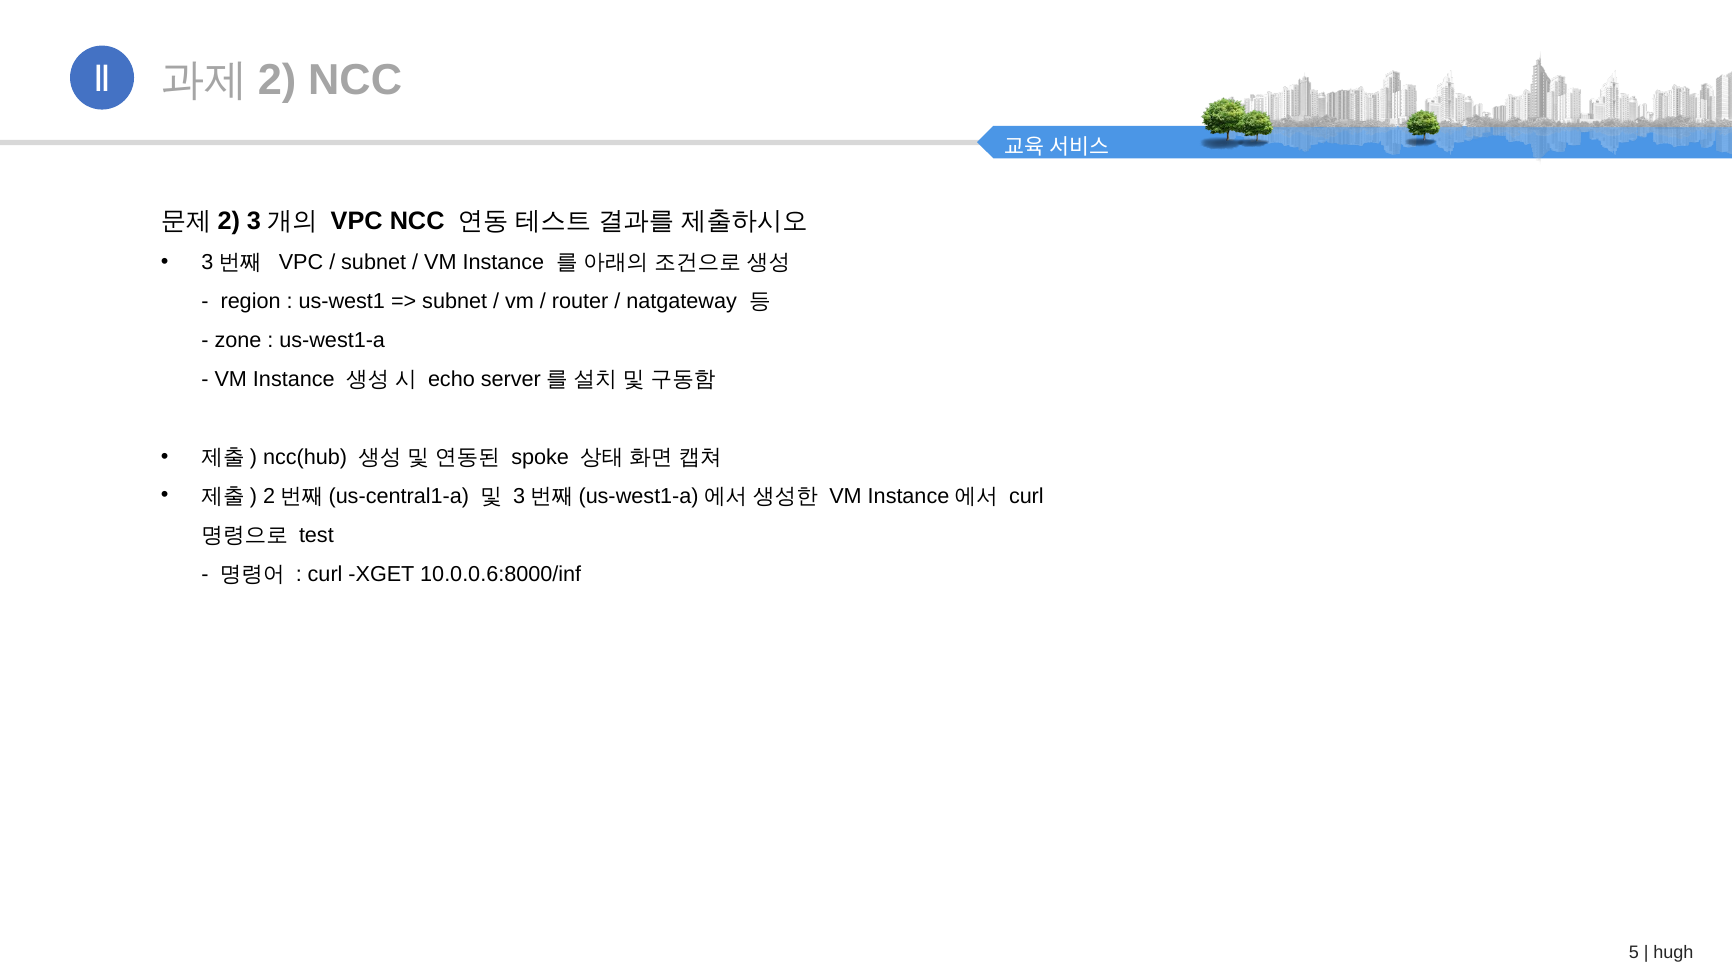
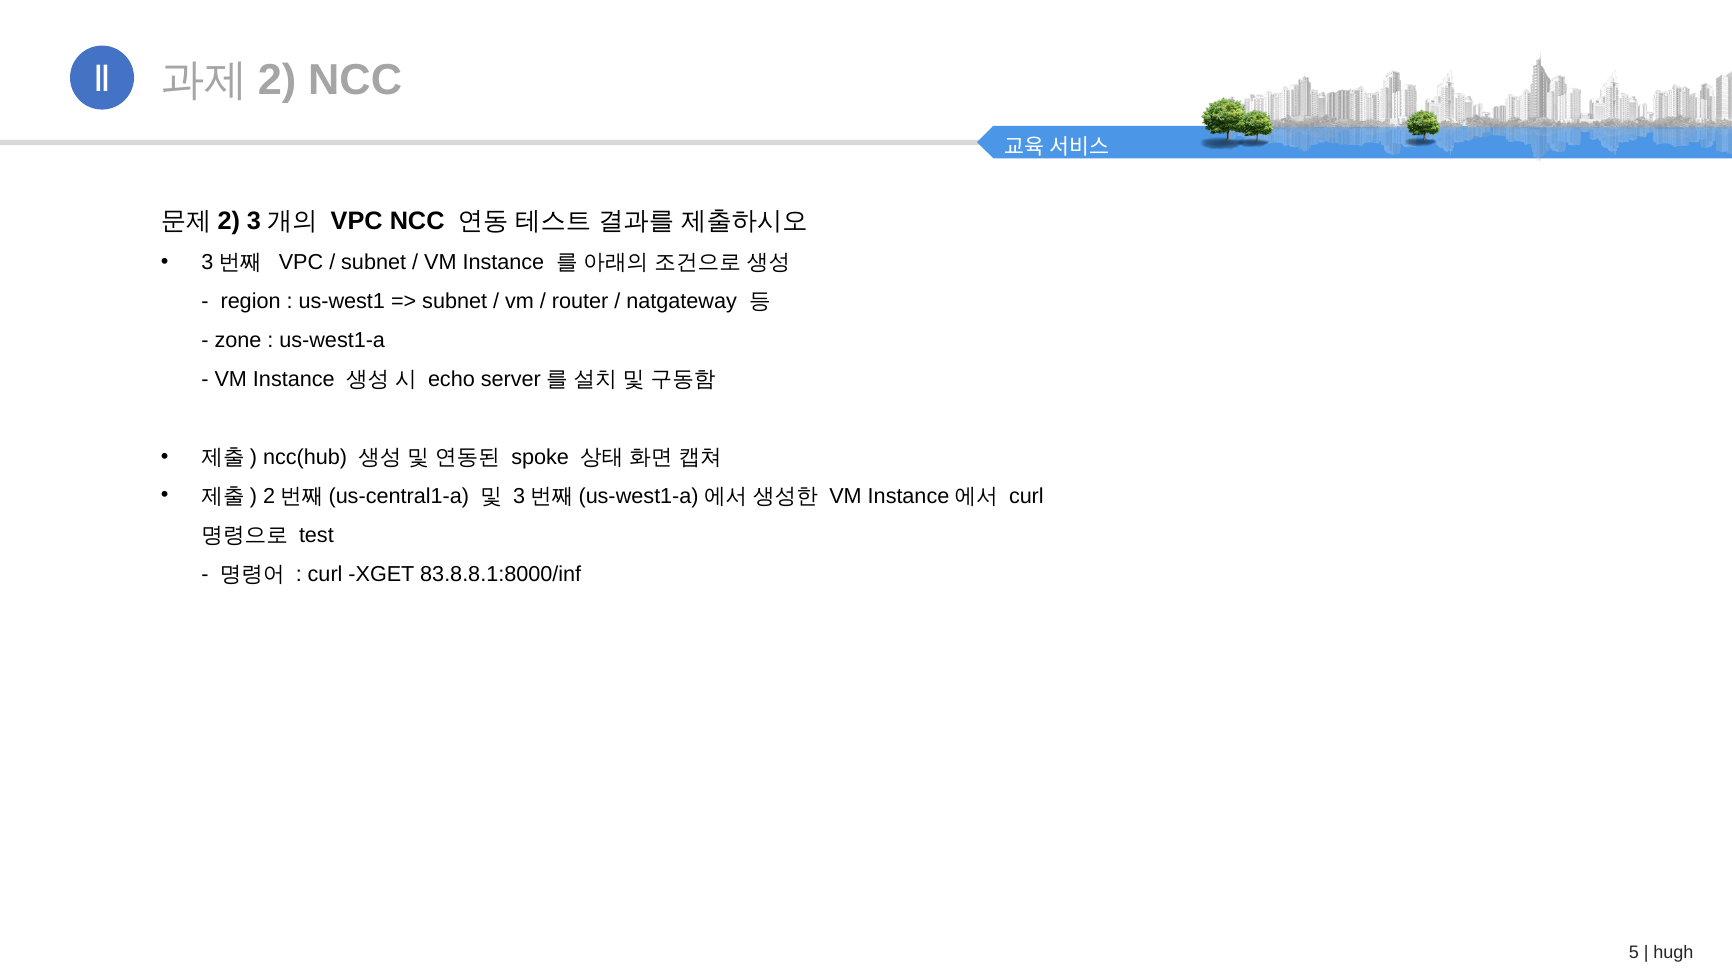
10.0.0.6:8000/inf: 10.0.0.6:8000/inf -> 83.8.8.1:8000/inf
